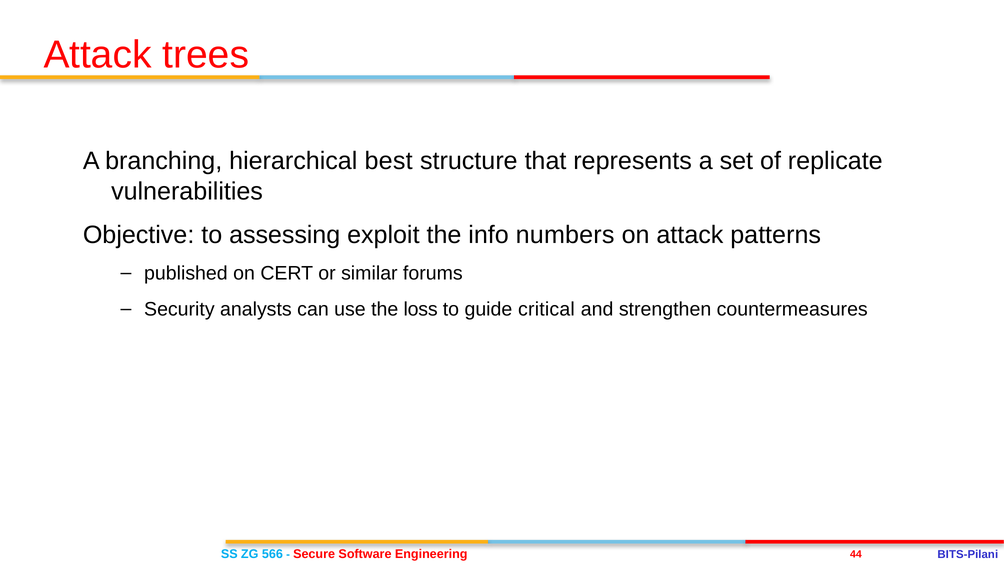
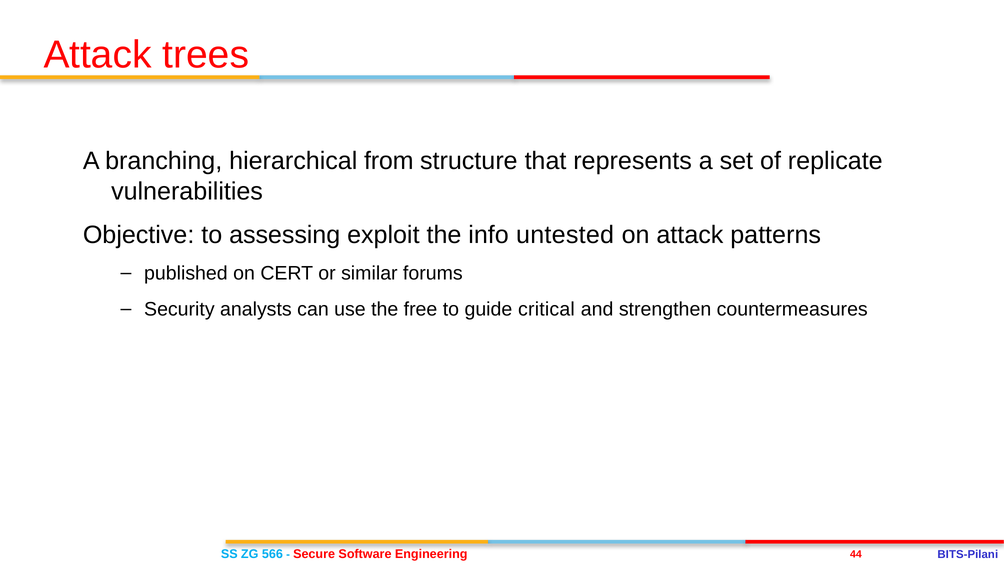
best: best -> from
numbers: numbers -> untested
loss: loss -> free
